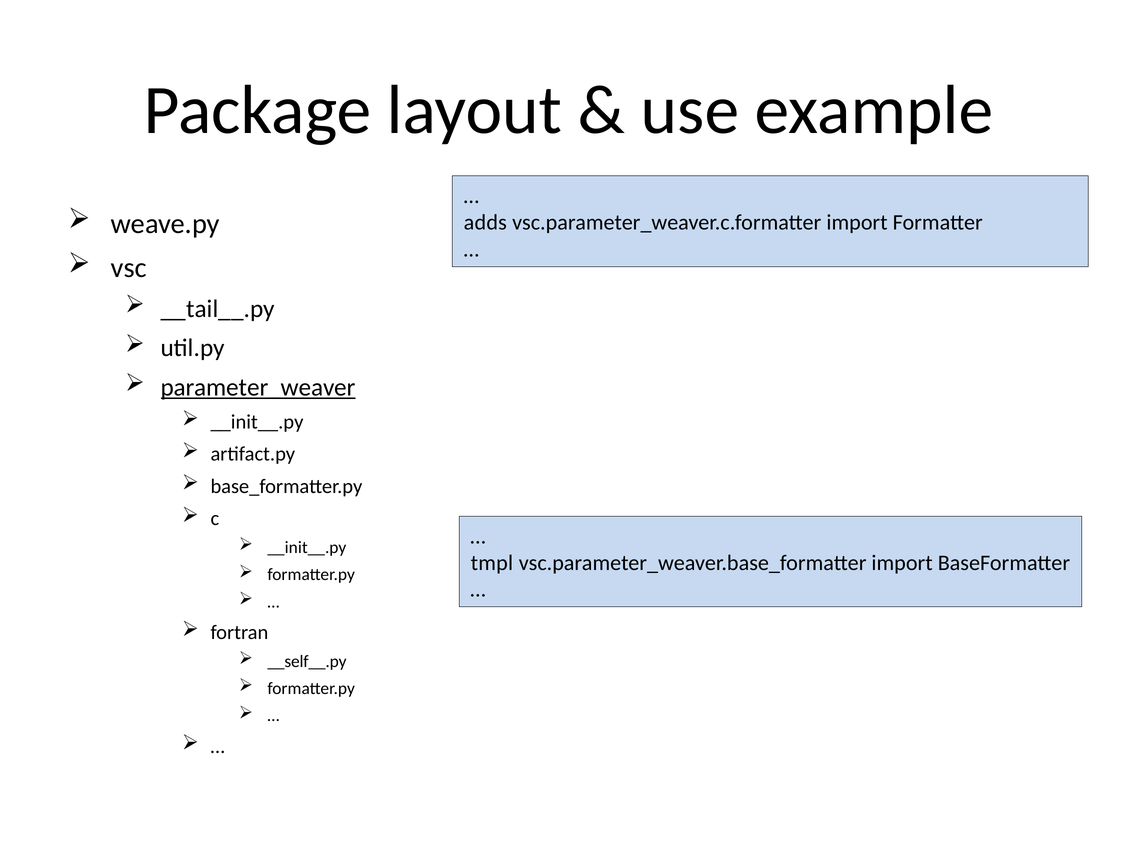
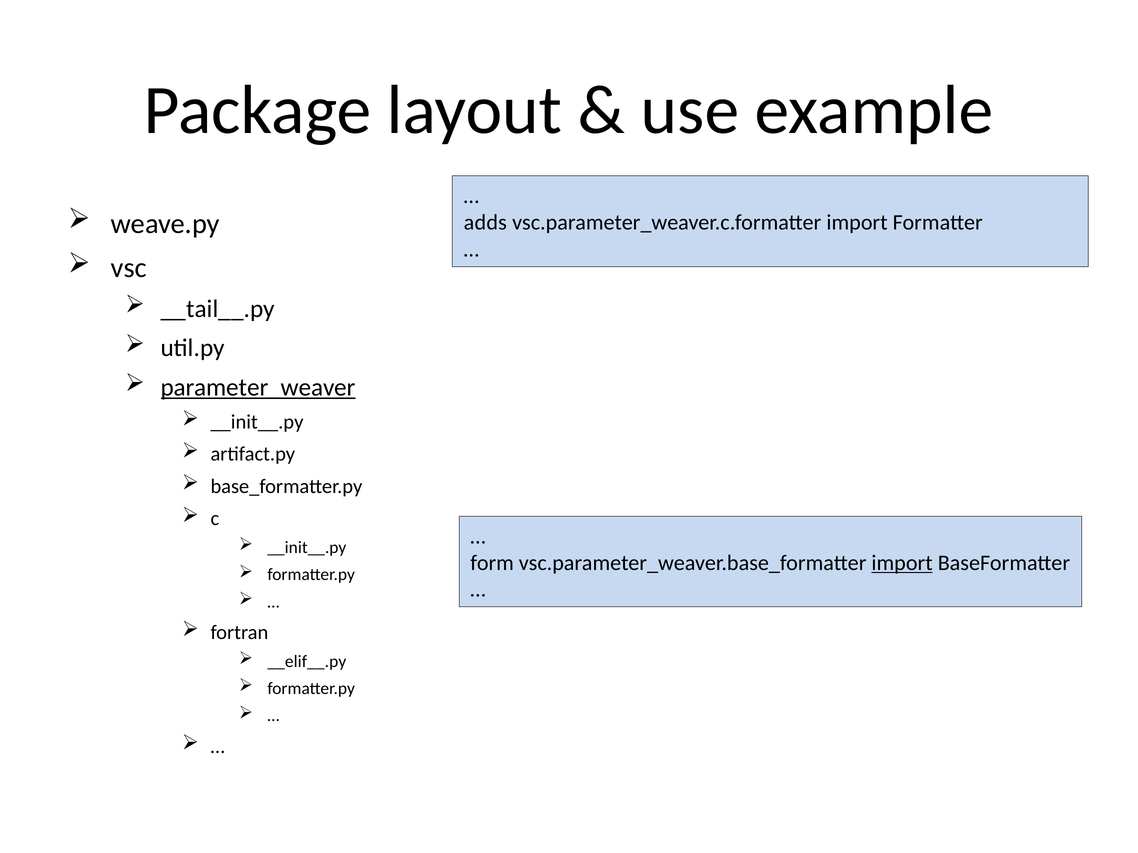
tmpl: tmpl -> form
import at (902, 563) underline: none -> present
__self__.py: __self__.py -> __elif__.py
